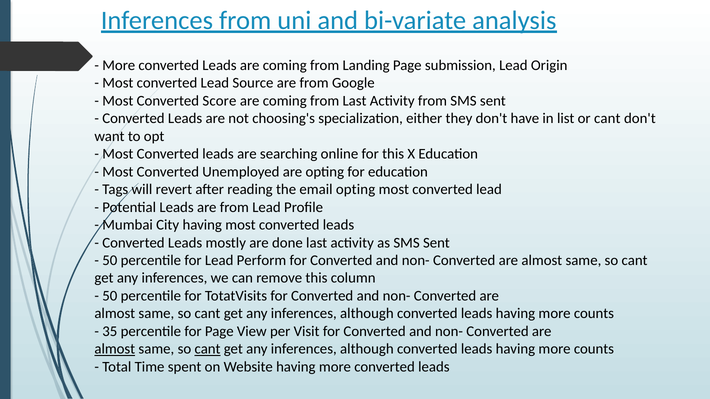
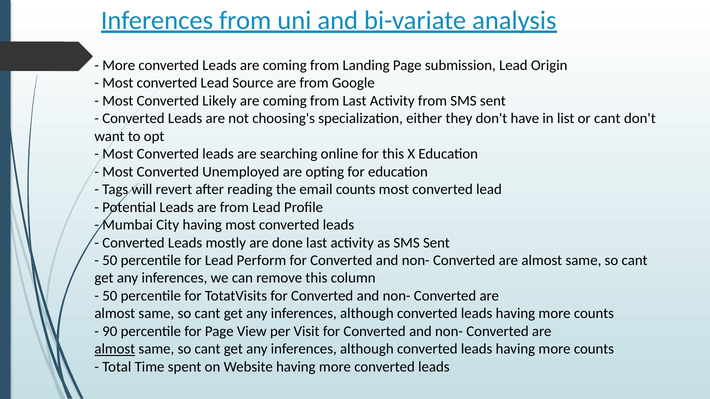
Score: Score -> Likely
email opting: opting -> counts
35: 35 -> 90
cant at (208, 349) underline: present -> none
